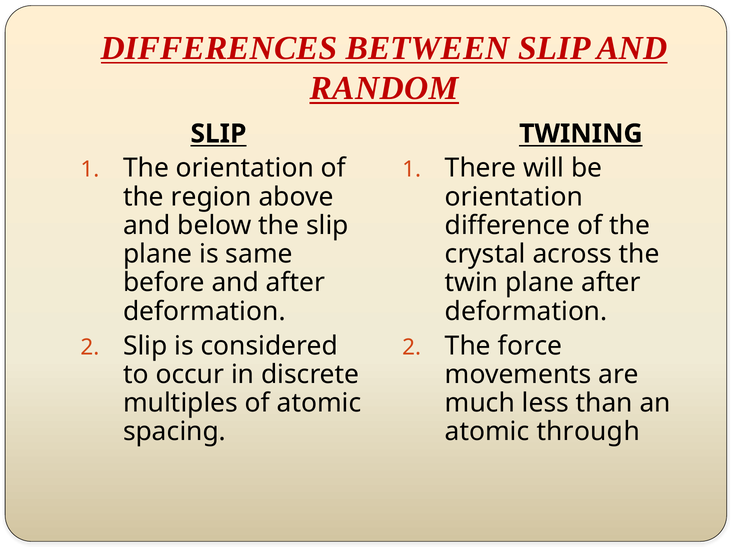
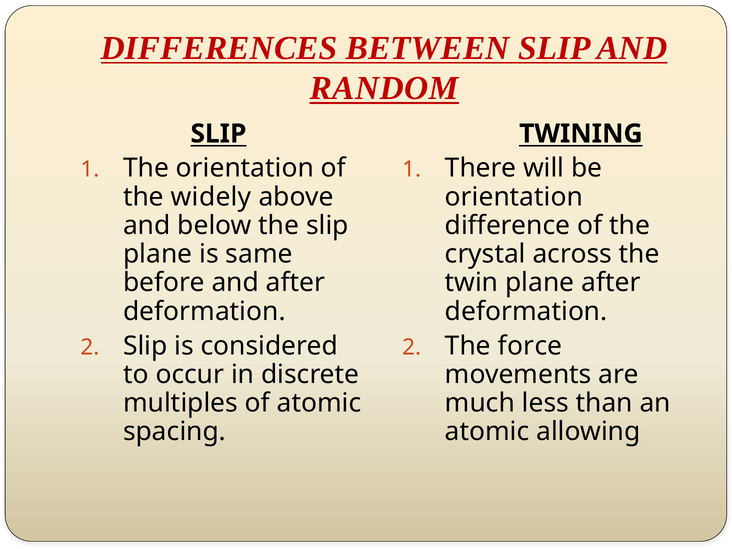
region: region -> widely
through: through -> allowing
